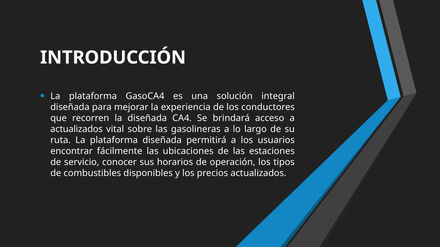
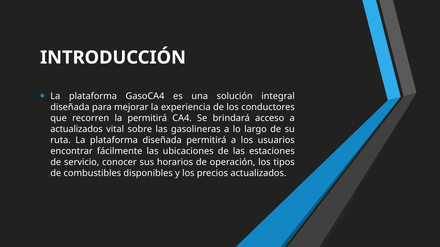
la diseñada: diseñada -> permitirá
